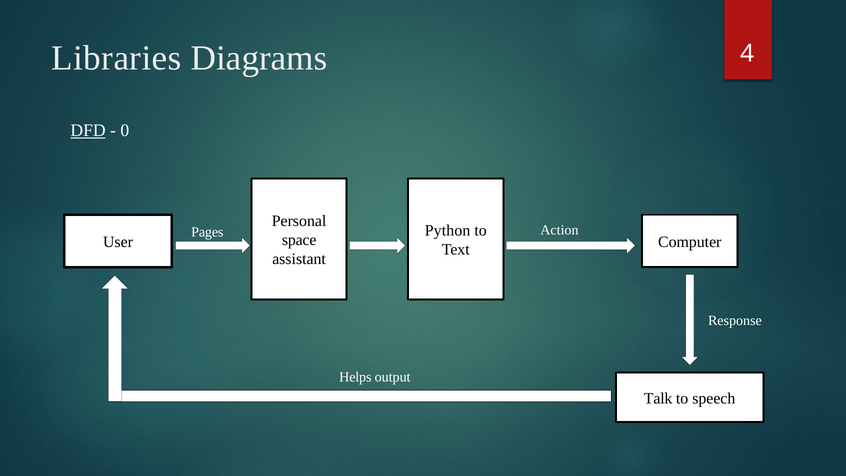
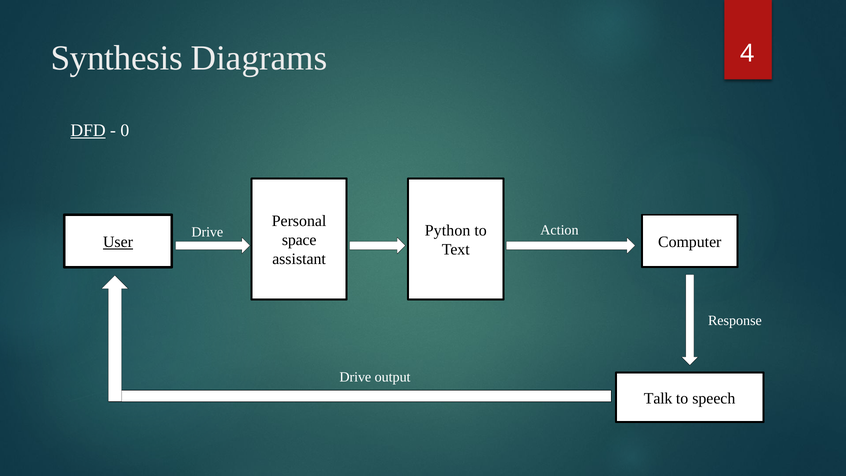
Libraries: Libraries -> Synthesis
Pages at (207, 232): Pages -> Drive
User underline: none -> present
Helps at (355, 377): Helps -> Drive
